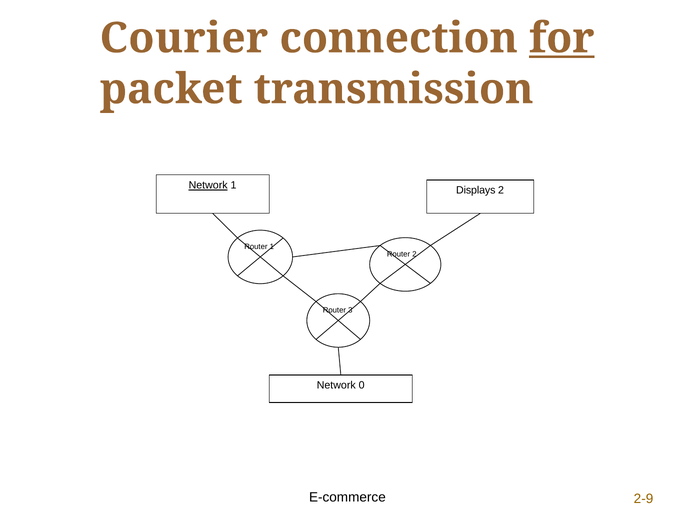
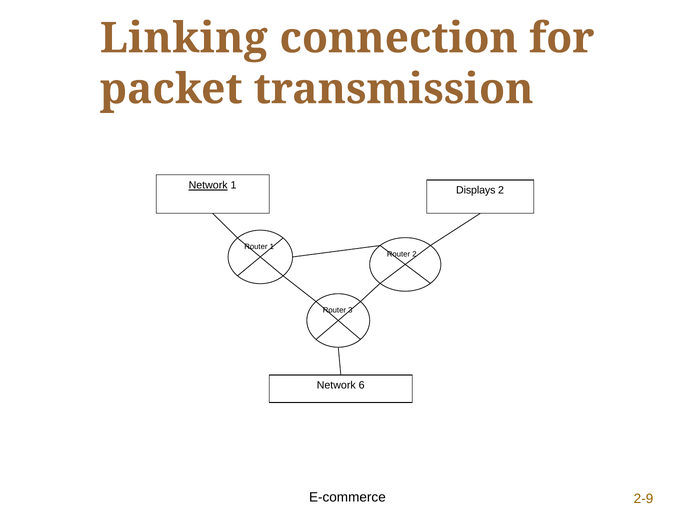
Courier: Courier -> Linking
for underline: present -> none
0: 0 -> 6
